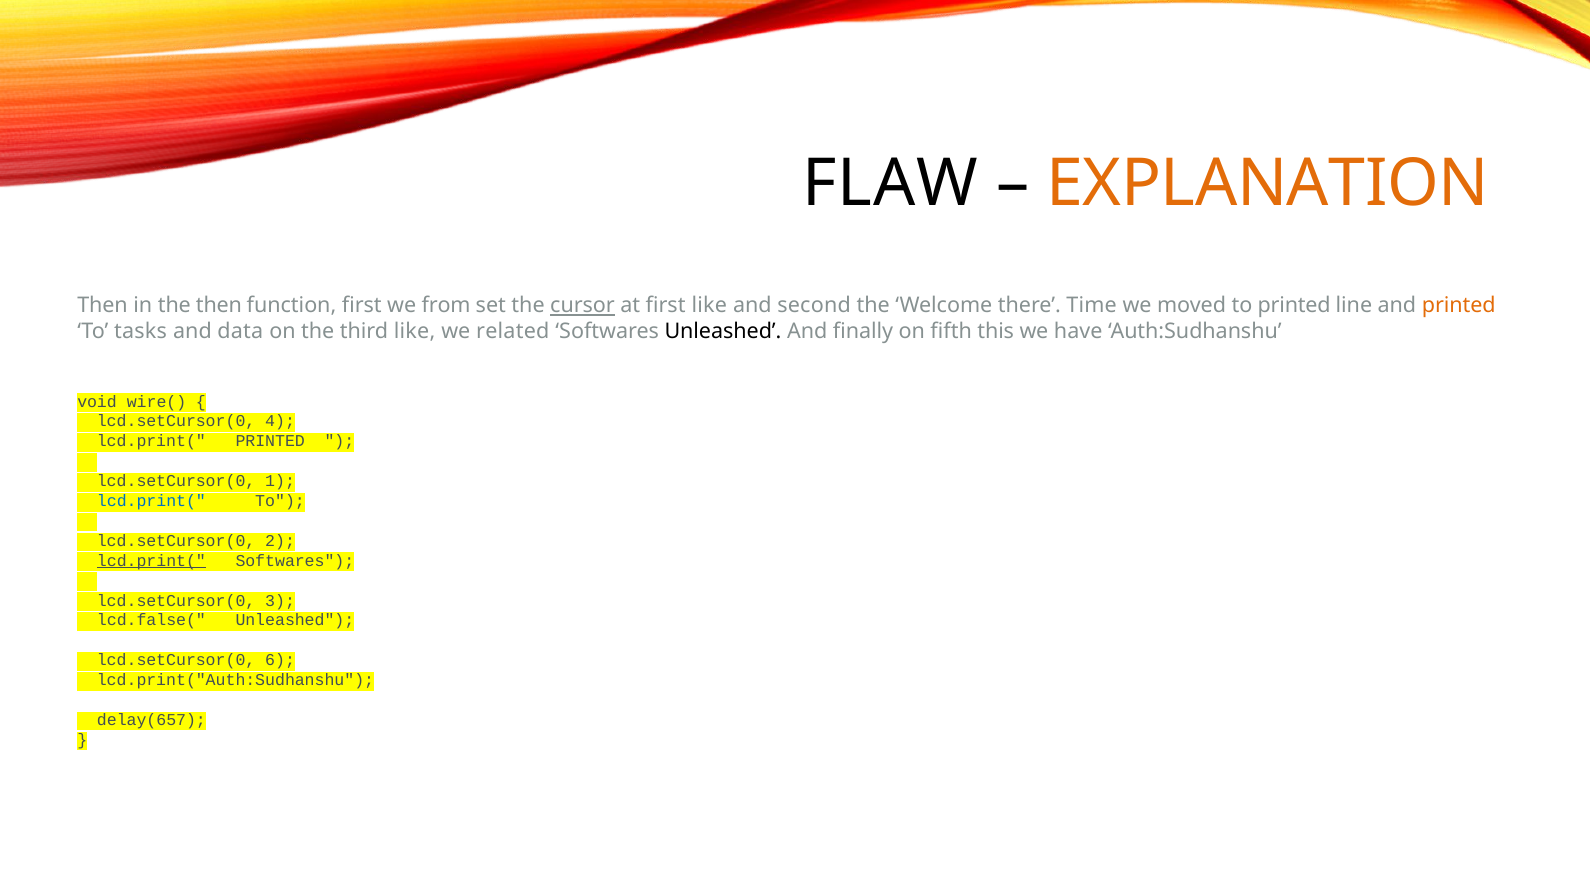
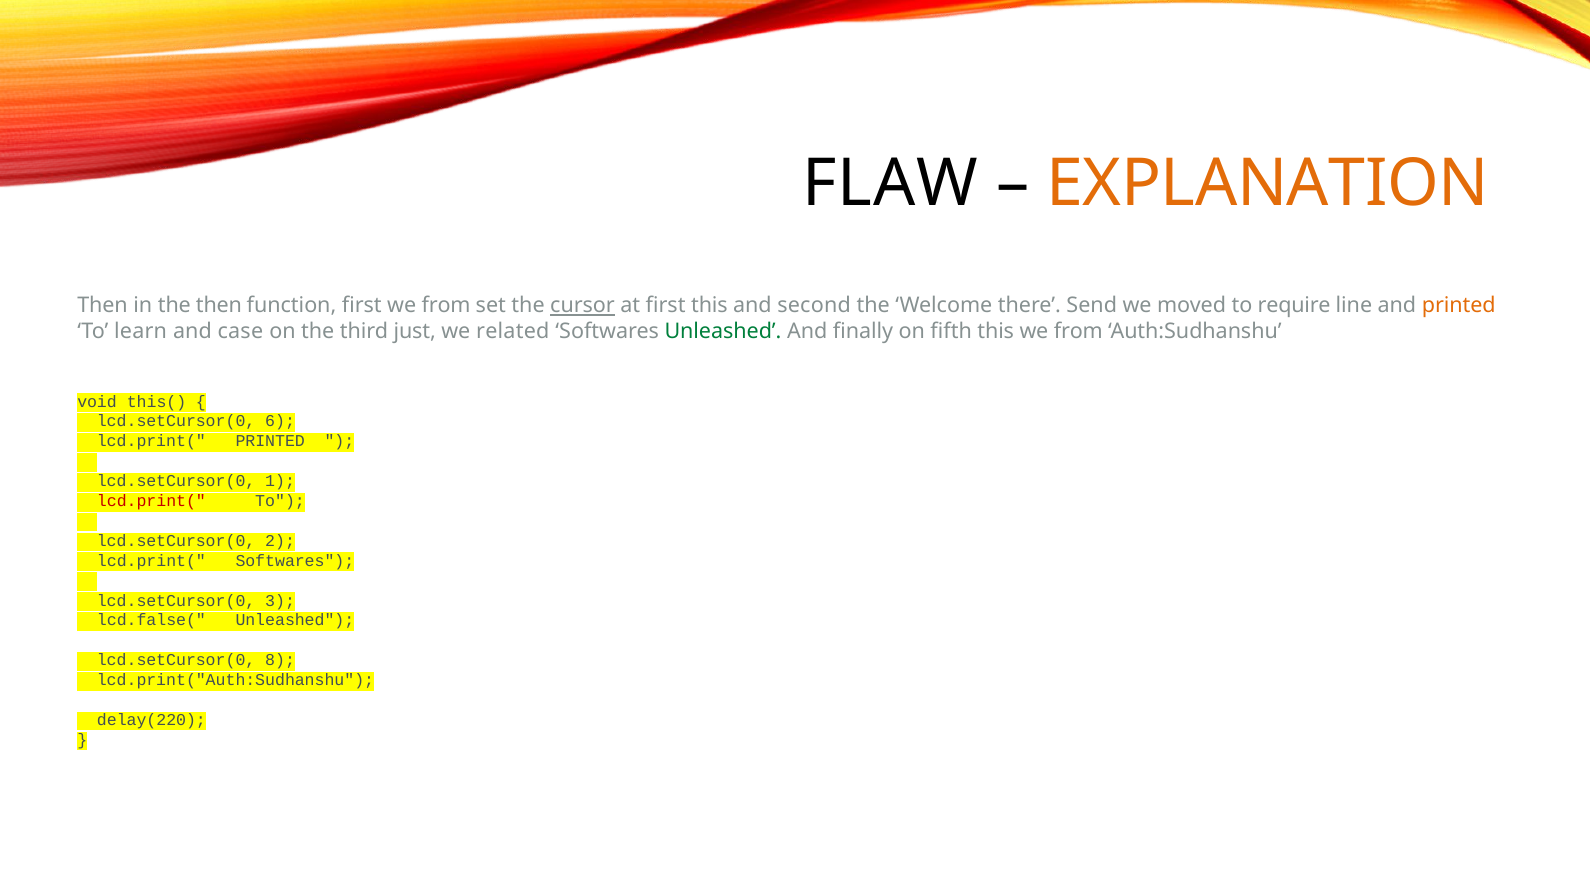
first like: like -> this
Time: Time -> Send
to printed: printed -> require
tasks: tasks -> learn
data: data -> case
third like: like -> just
Unleashed at (723, 332) colour: black -> green
have at (1078, 332): have -> from
wire(: wire( -> this(
4: 4 -> 6
lcd.print( at (151, 501) colour: blue -> red
lcd.print( at (151, 561) underline: present -> none
6: 6 -> 8
delay(657: delay(657 -> delay(220
